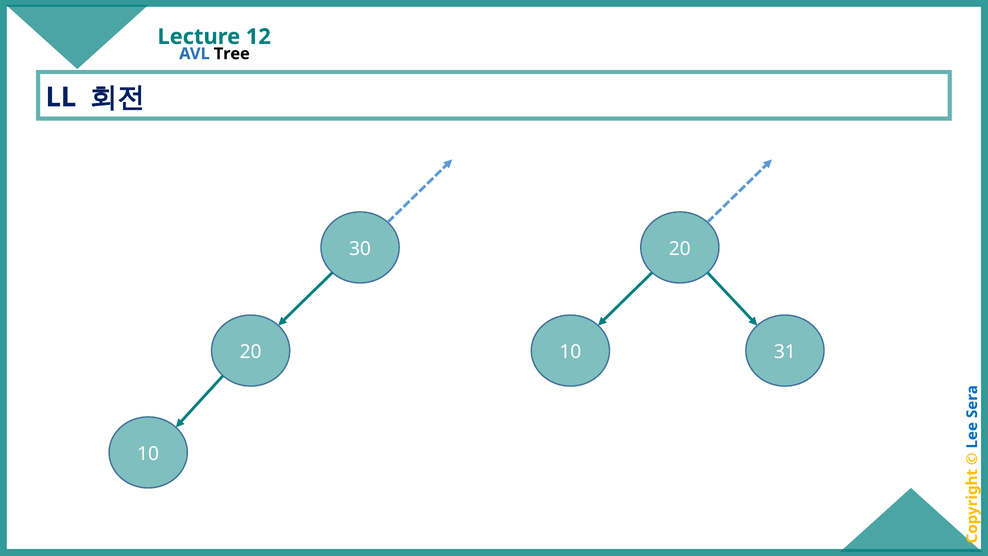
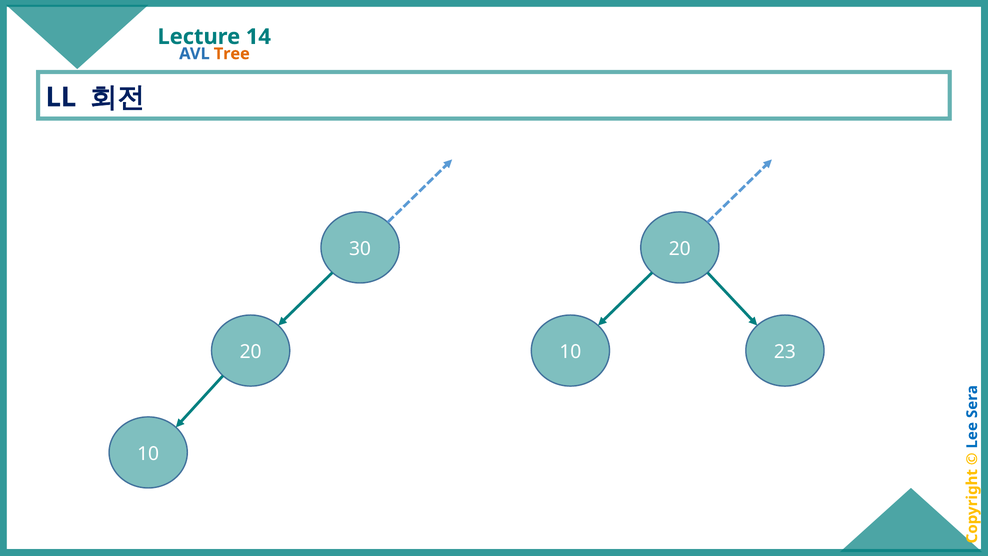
12: 12 -> 14
Tree colour: black -> orange
31: 31 -> 23
